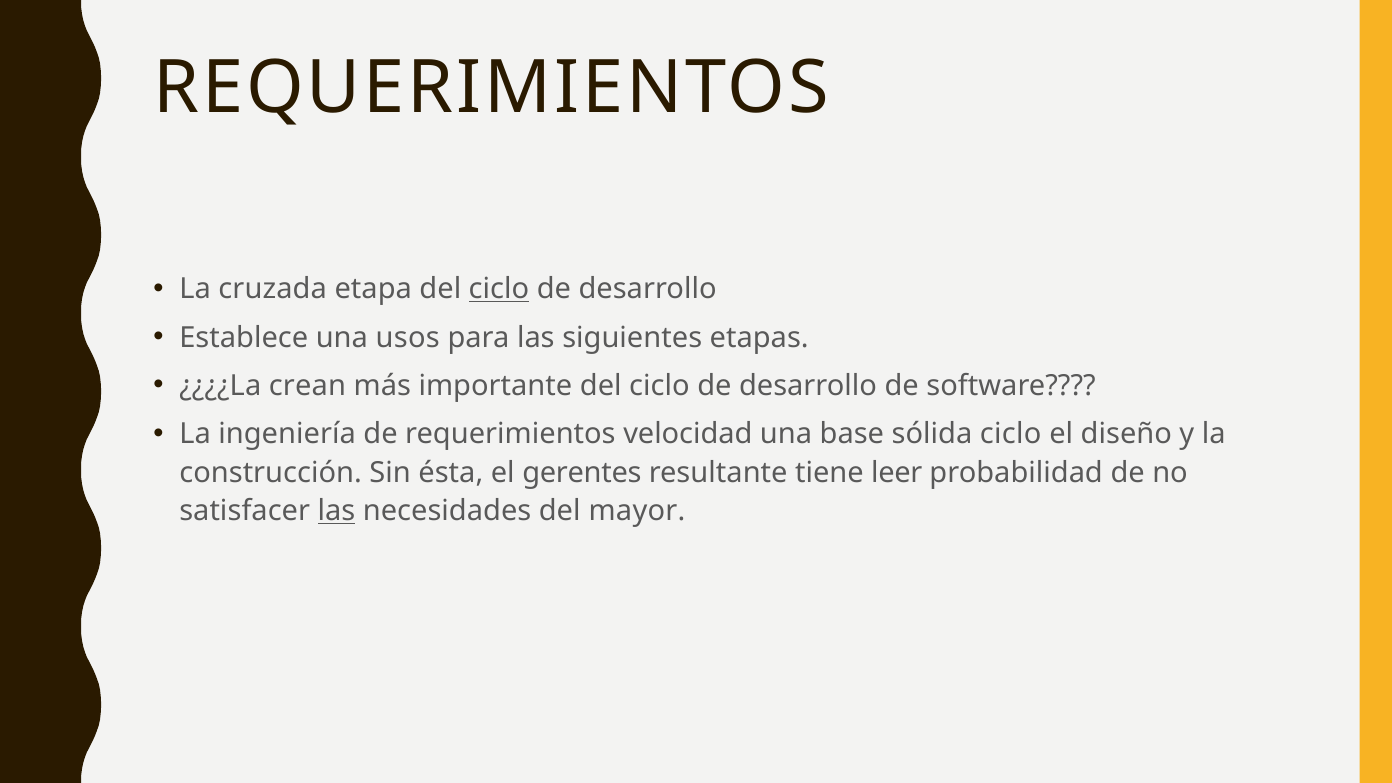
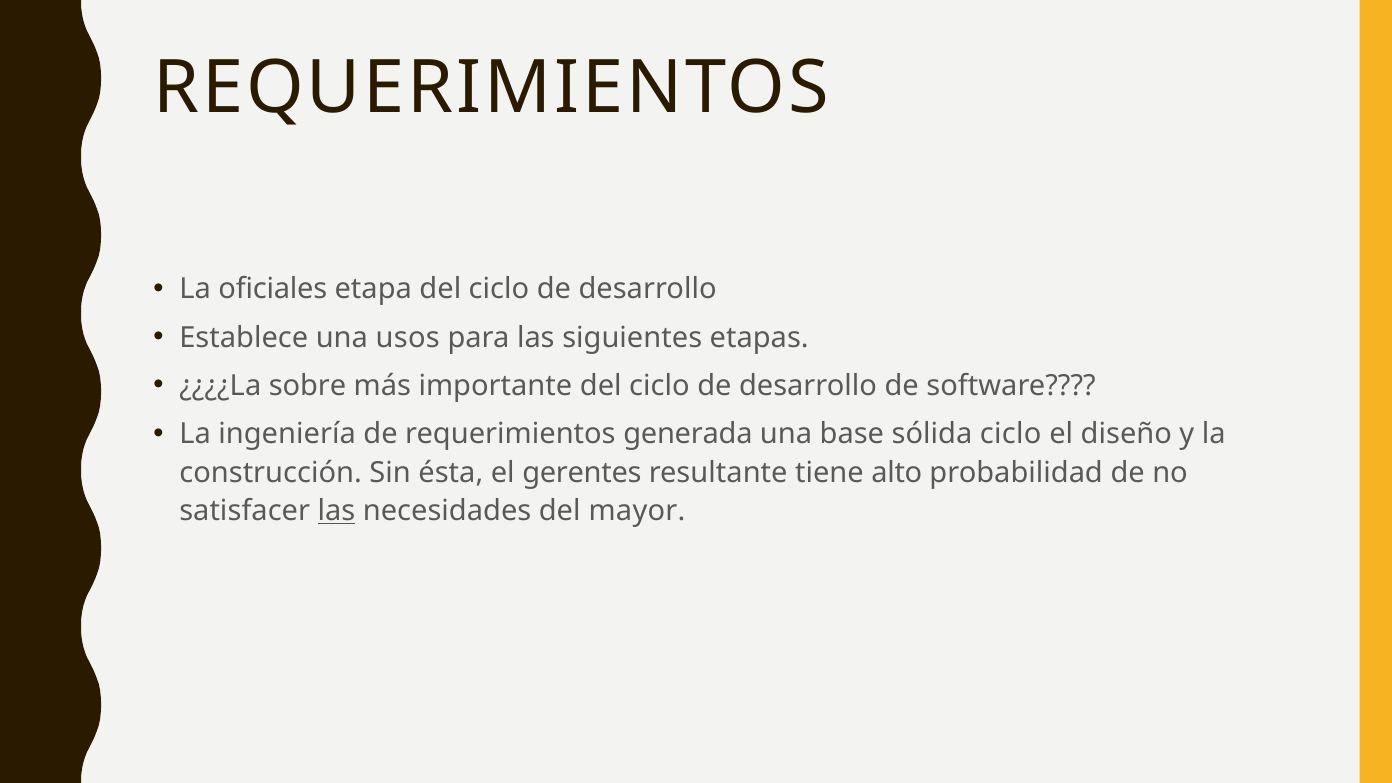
cruzada: cruzada -> oficiales
ciclo at (499, 289) underline: present -> none
crean: crean -> sobre
velocidad: velocidad -> generada
leer: leer -> alto
